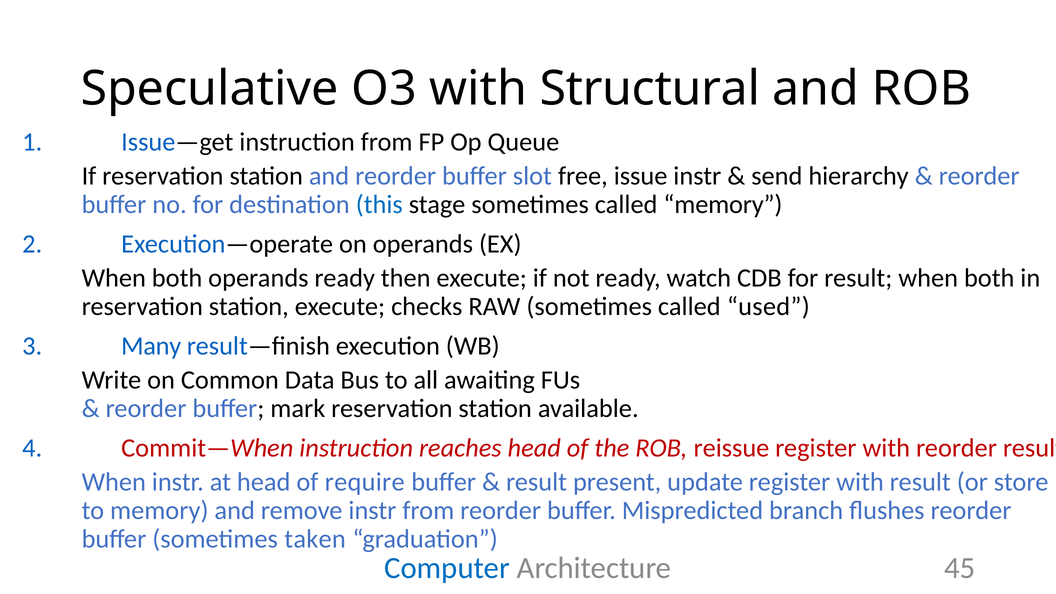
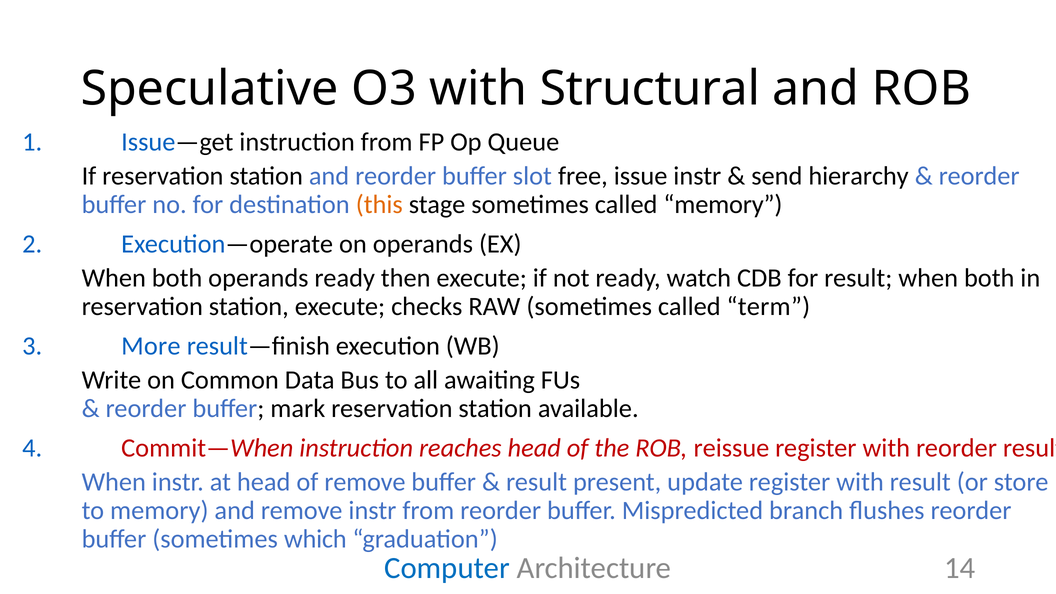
this colour: blue -> orange
used: used -> term
Many: Many -> More
of require: require -> remove
taken: taken -> which
45: 45 -> 14
